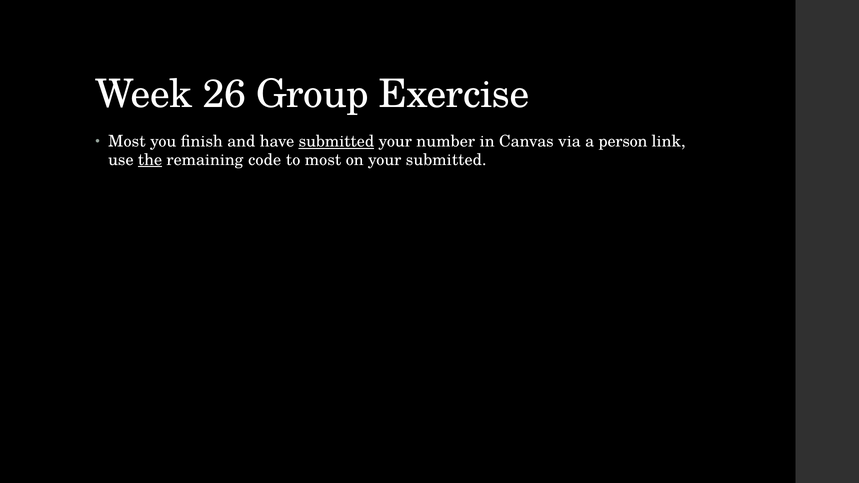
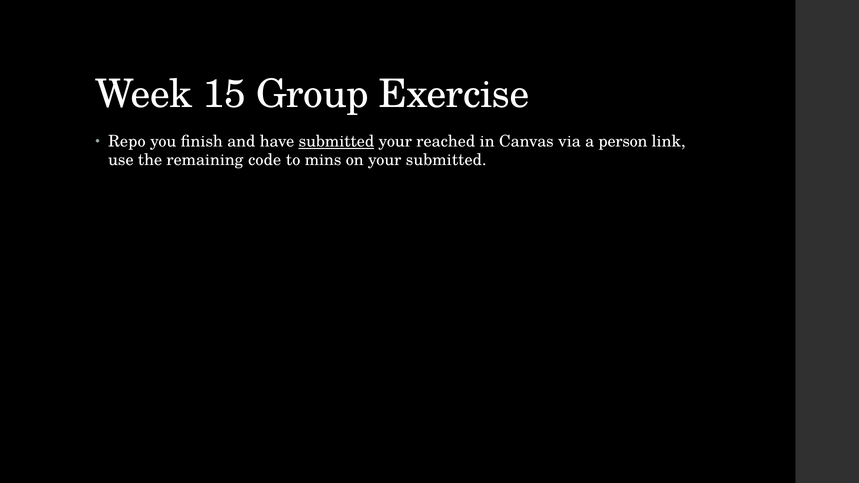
26: 26 -> 15
Most at (127, 141): Most -> Repo
number: number -> reached
the underline: present -> none
to most: most -> mins
